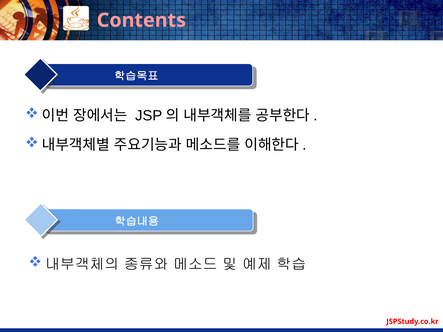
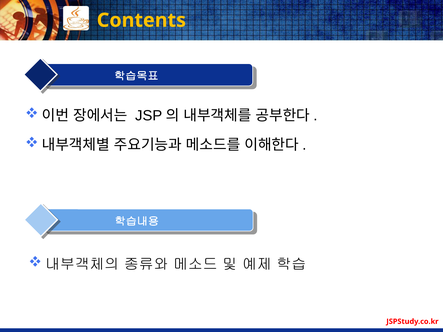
Contents colour: pink -> yellow
